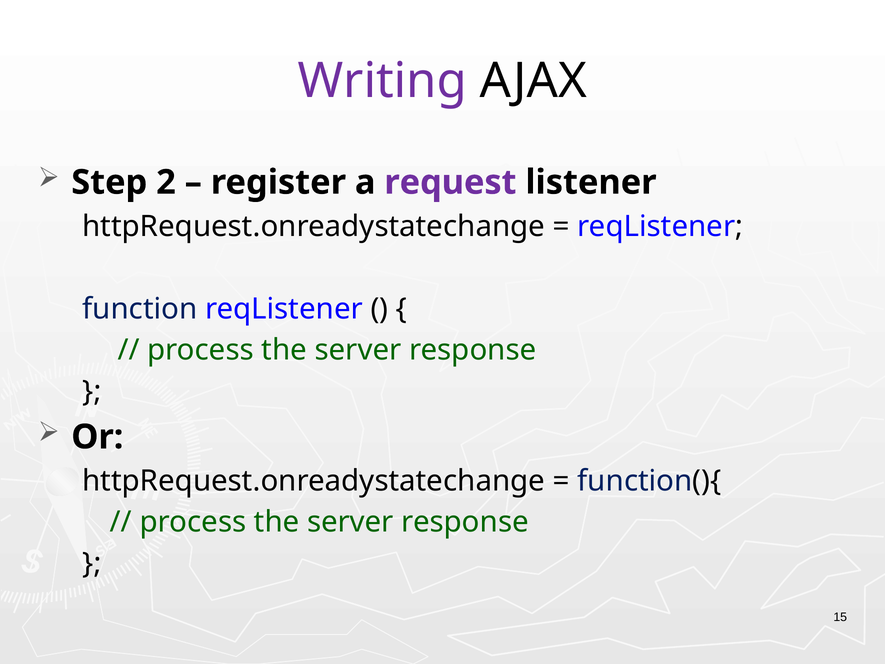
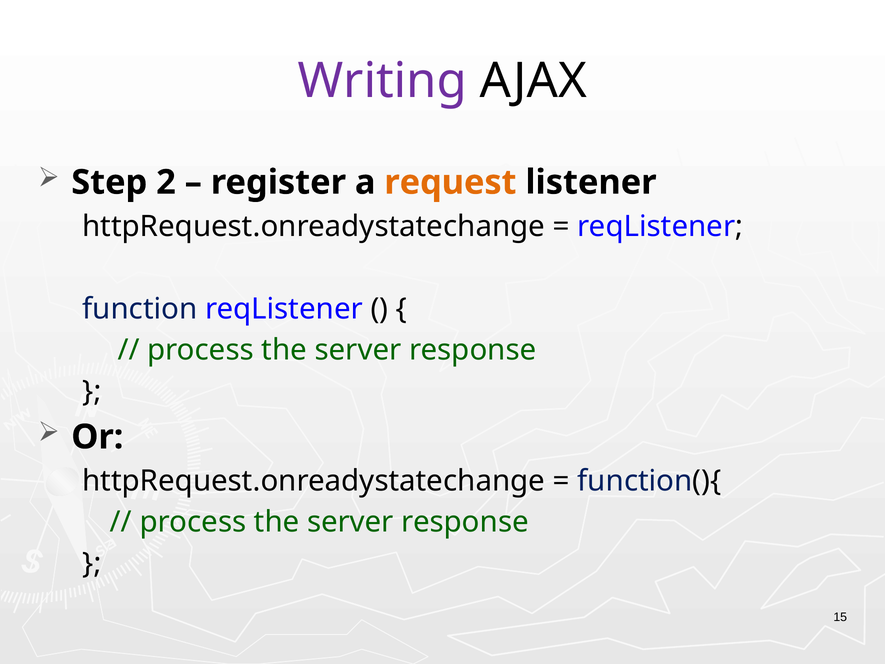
request colour: purple -> orange
